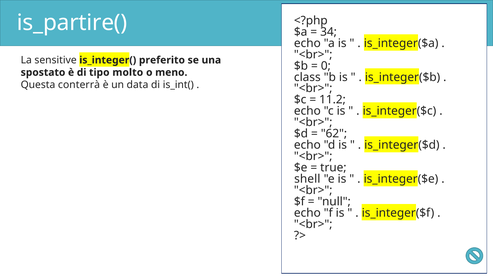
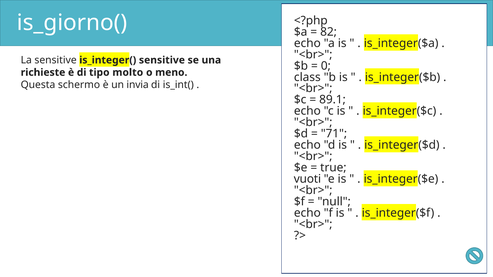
is_partire(: is_partire( -> is_giorno(
34: 34 -> 82
is_integer( preferito: preferito -> sensitive
spostato: spostato -> richieste
conterrà: conterrà -> schermo
data: data -> invia
11.2: 11.2 -> 89.1
62: 62 -> 71
shell: shell -> vuoti
